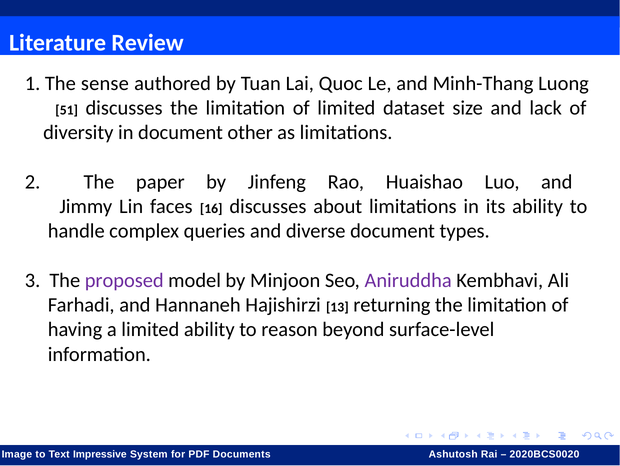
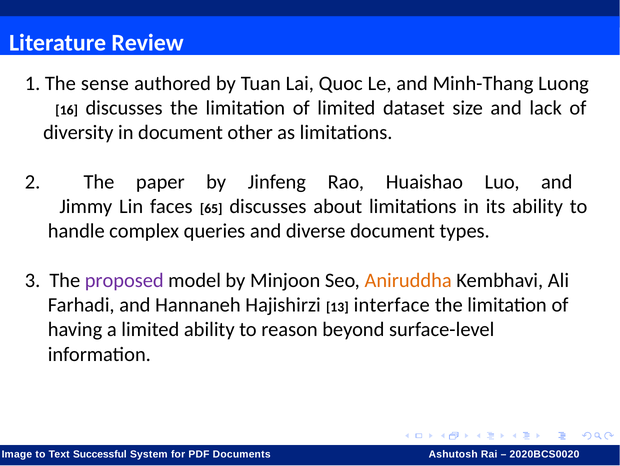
51: 51 -> 16
16: 16 -> 65
Aniruddha colour: purple -> orange
returning: returning -> interface
Impressive: Impressive -> Successful
